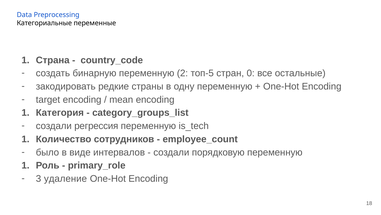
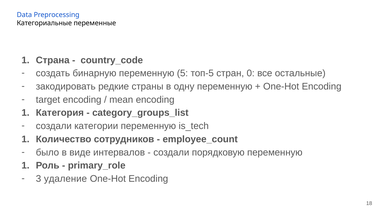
2: 2 -> 5
регрессия: регрессия -> категории
